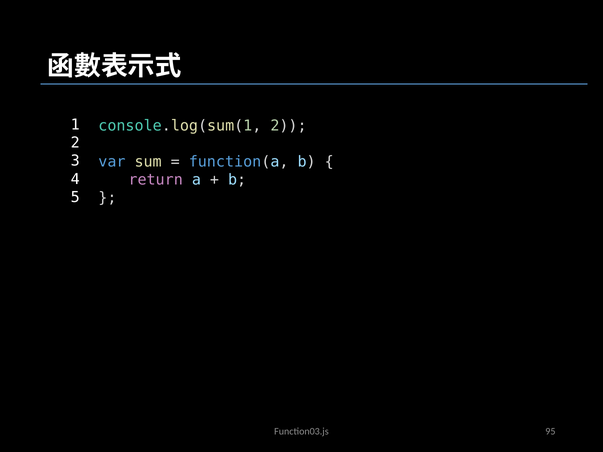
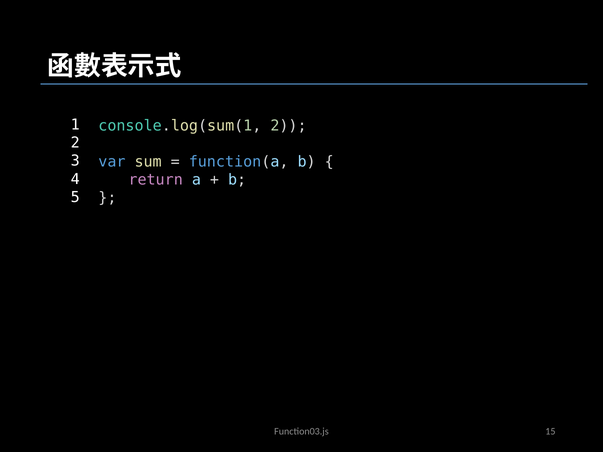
95: 95 -> 15
